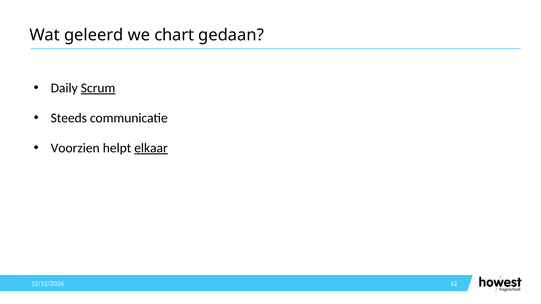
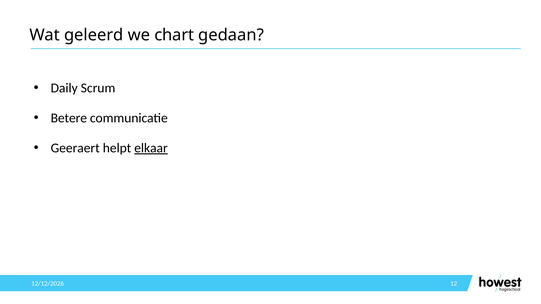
Scrum underline: present -> none
Steeds: Steeds -> Betere
Voorzien: Voorzien -> Geeraert
